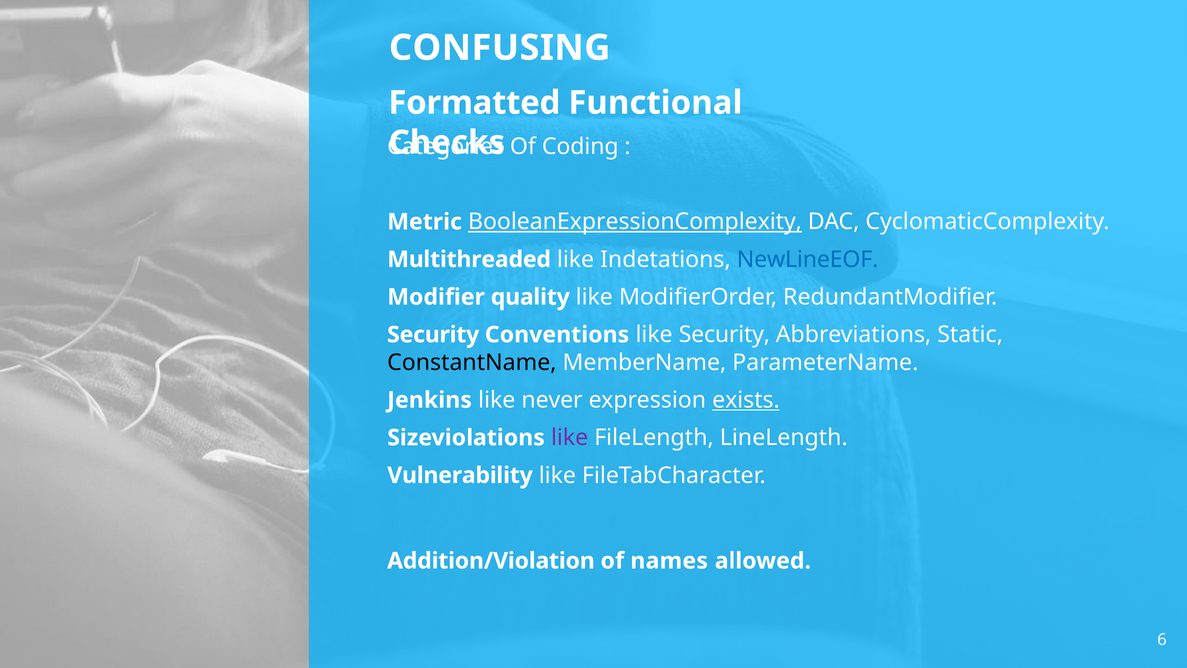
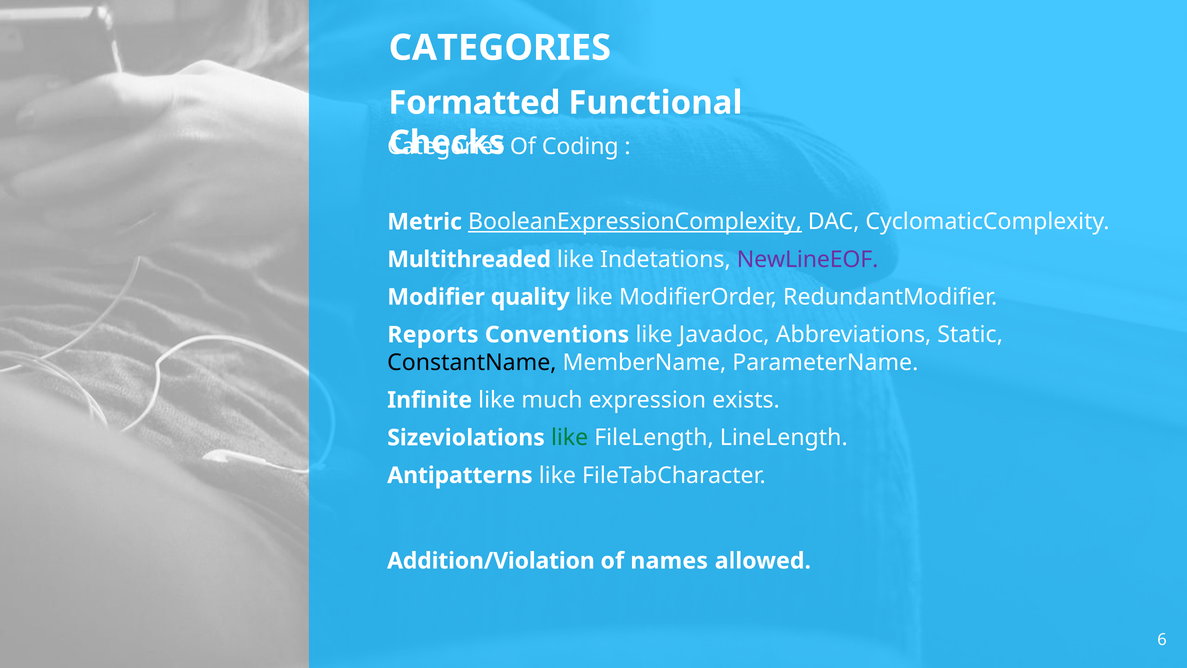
CONFUSING at (500, 48): CONFUSING -> CATEGORIES
NewLineEOF colour: blue -> purple
Security at (433, 335): Security -> Reports
like Security: Security -> Javadoc
Jenkins: Jenkins -> Infinite
never: never -> much
exists underline: present -> none
like at (570, 438) colour: purple -> green
Vulnerability: Vulnerability -> Antipatterns
